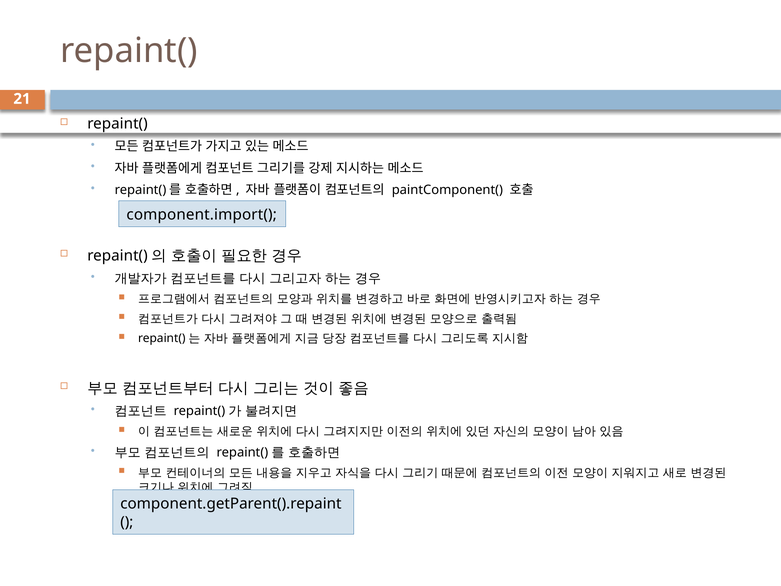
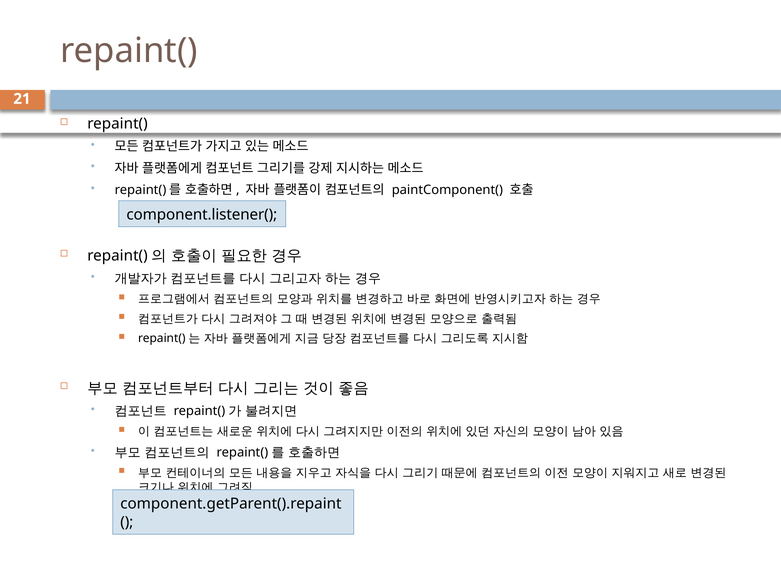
component.import(: component.import( -> component.listener(
